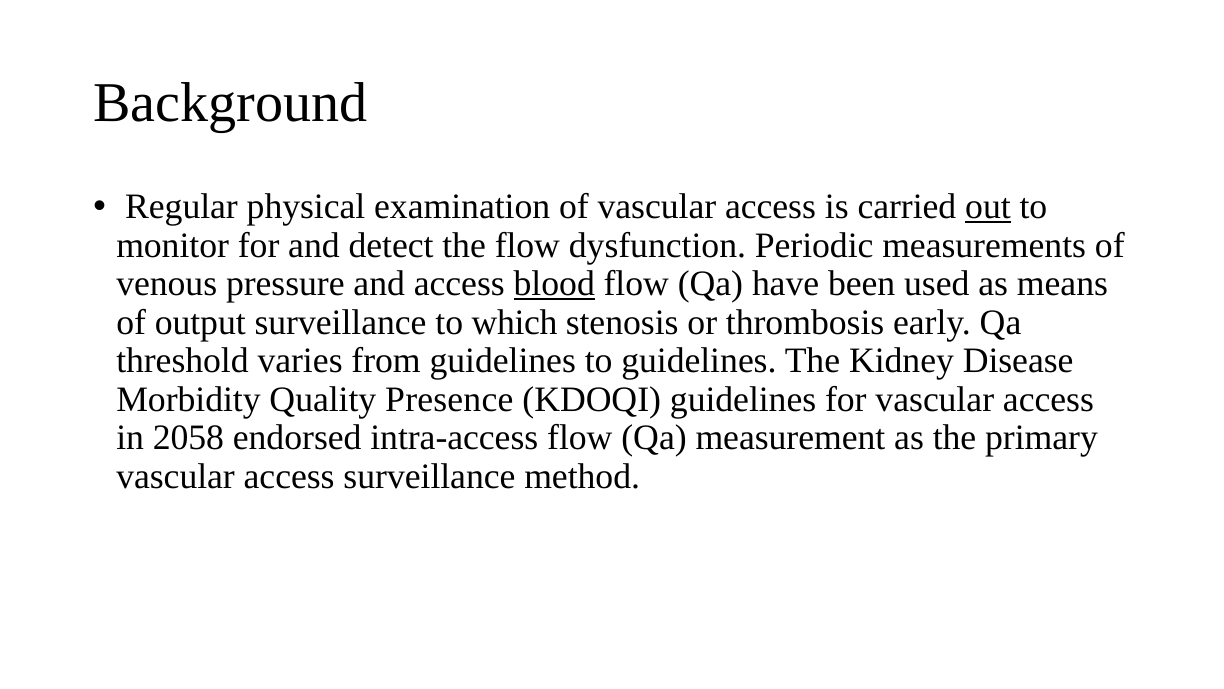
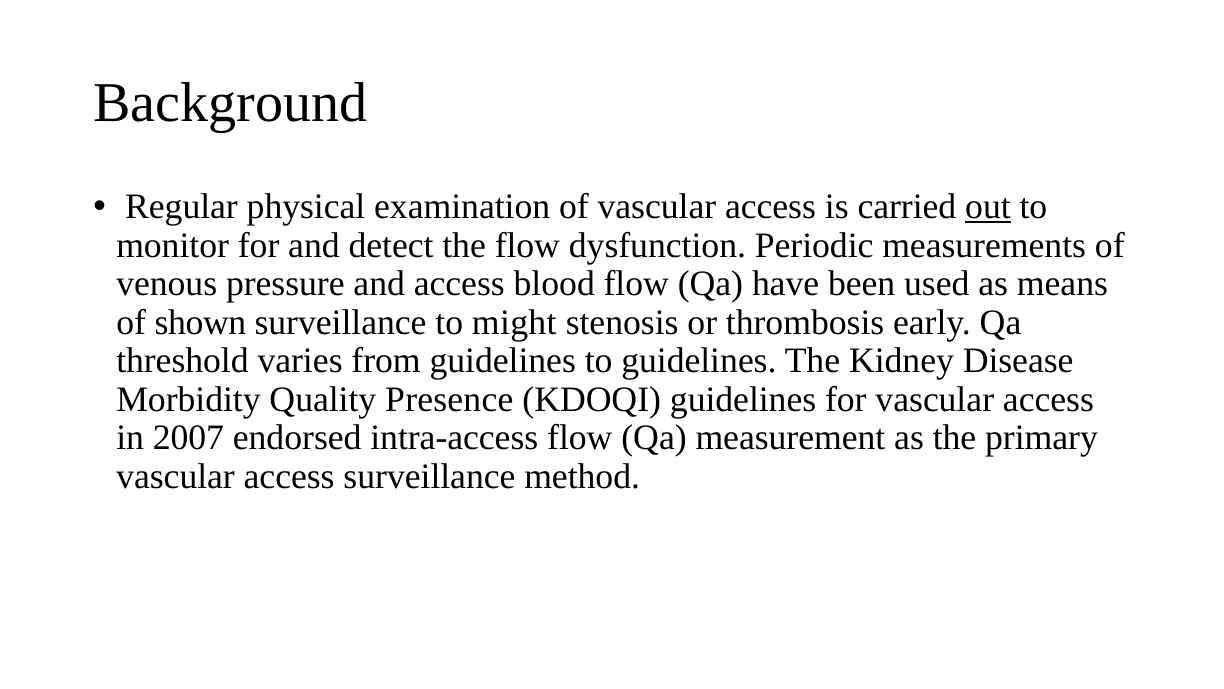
blood underline: present -> none
output: output -> shown
which: which -> might
2058: 2058 -> 2007
